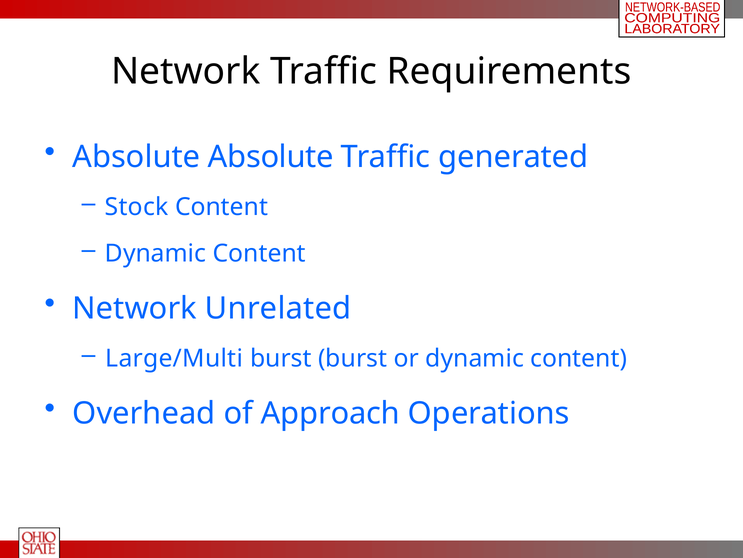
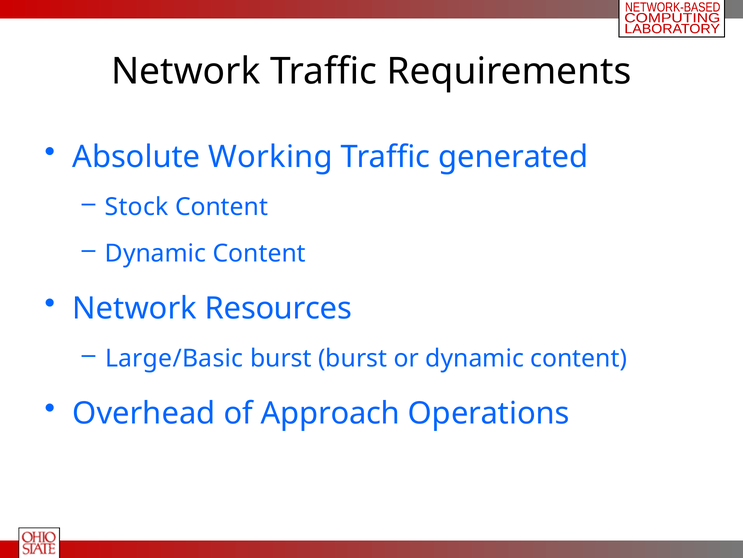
Absolute Absolute: Absolute -> Working
Unrelated: Unrelated -> Resources
Large/Multi: Large/Multi -> Large/Basic
